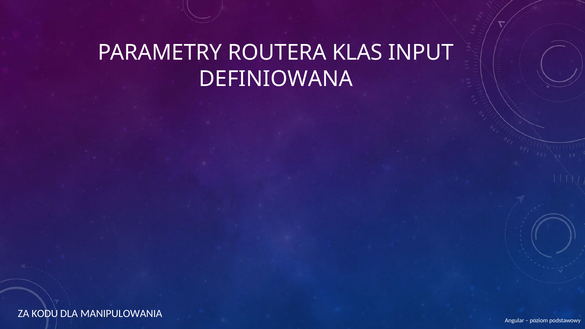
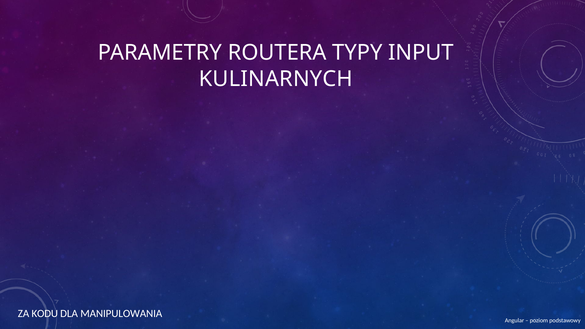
KLAS: KLAS -> TYPY
DEFINIOWANA: DEFINIOWANA -> KULINARNYCH
